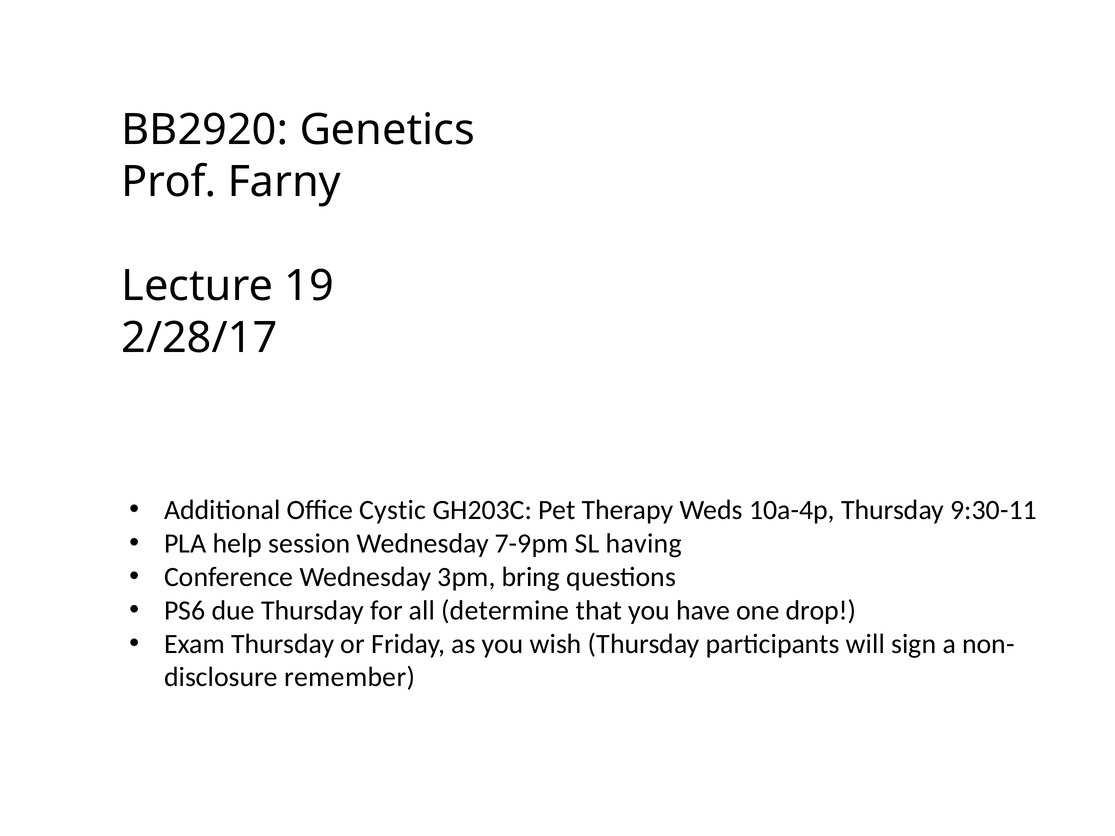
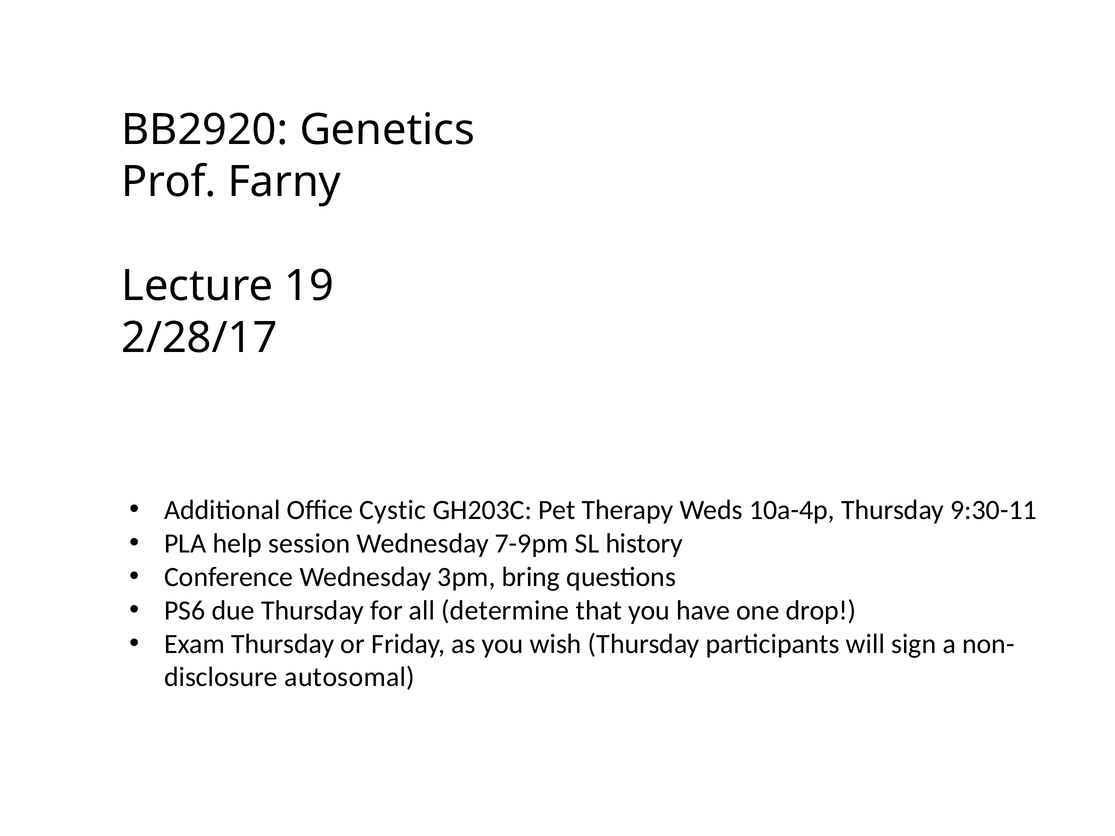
having: having -> history
remember: remember -> autosomal
